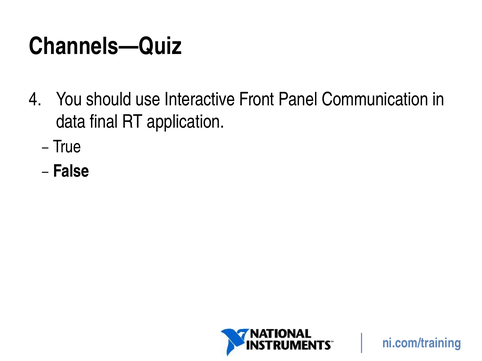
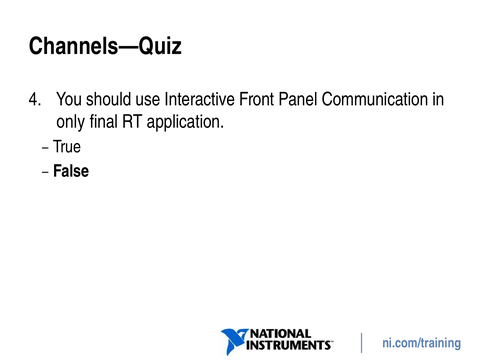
data: data -> only
